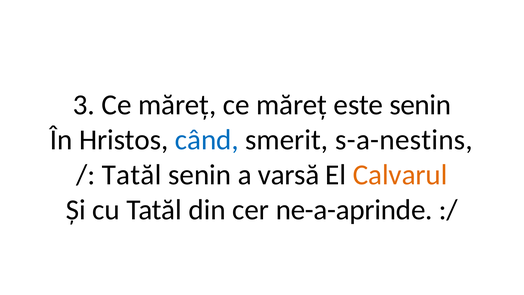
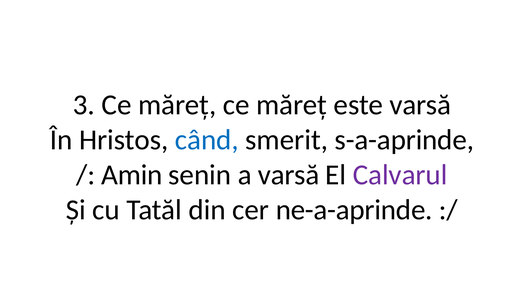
este senin: senin -> varsă
s-a-nestins: s-a-nestins -> s-a-aprinde
Tatăl at (132, 175): Tatăl -> Amin
Calvarul colour: orange -> purple
